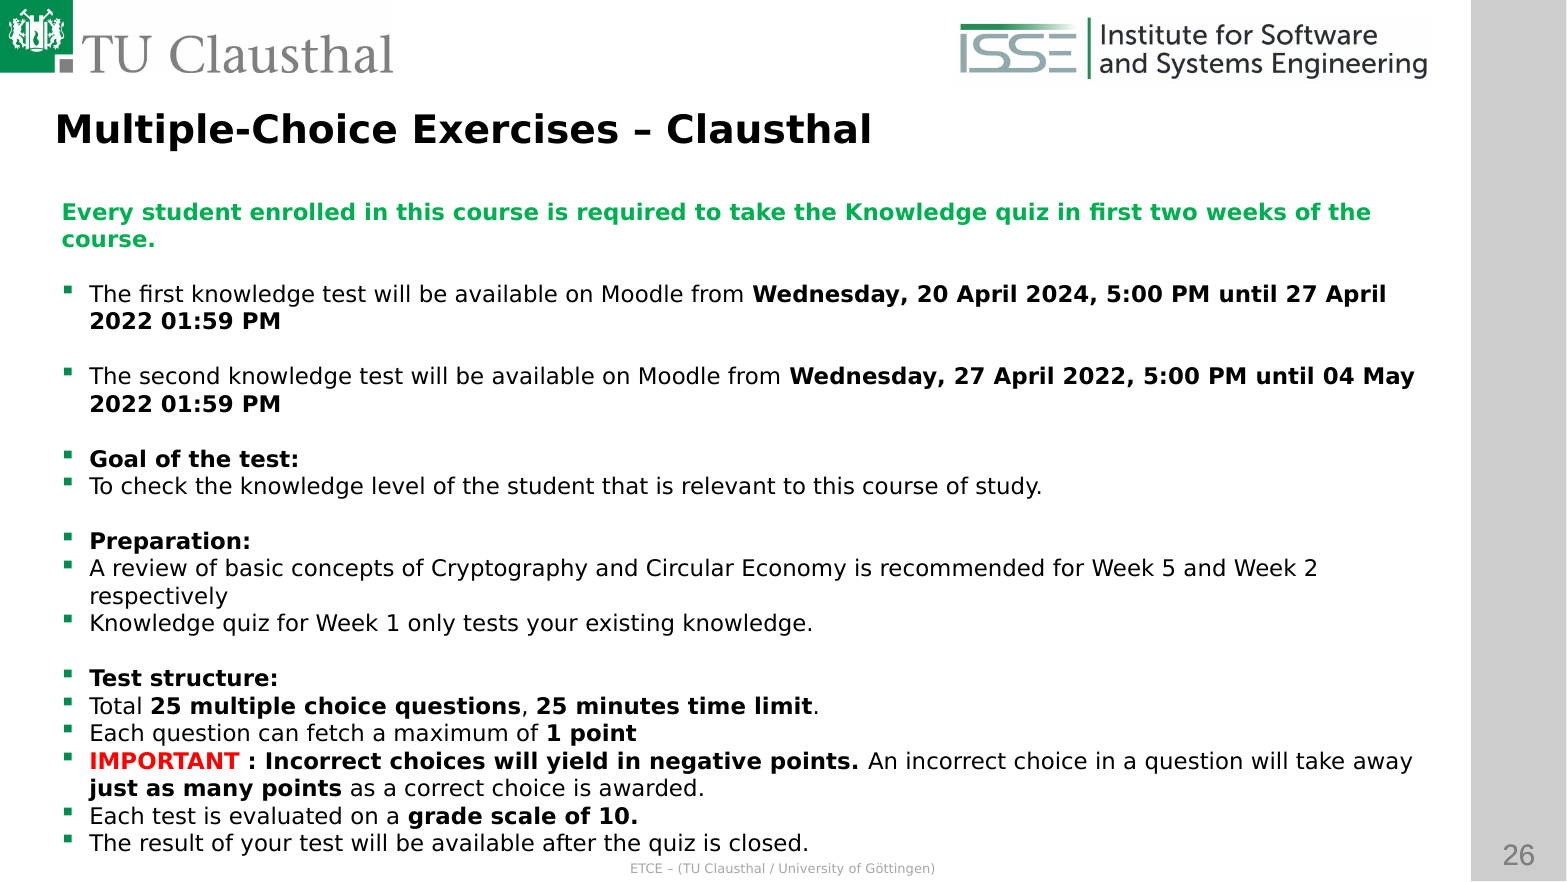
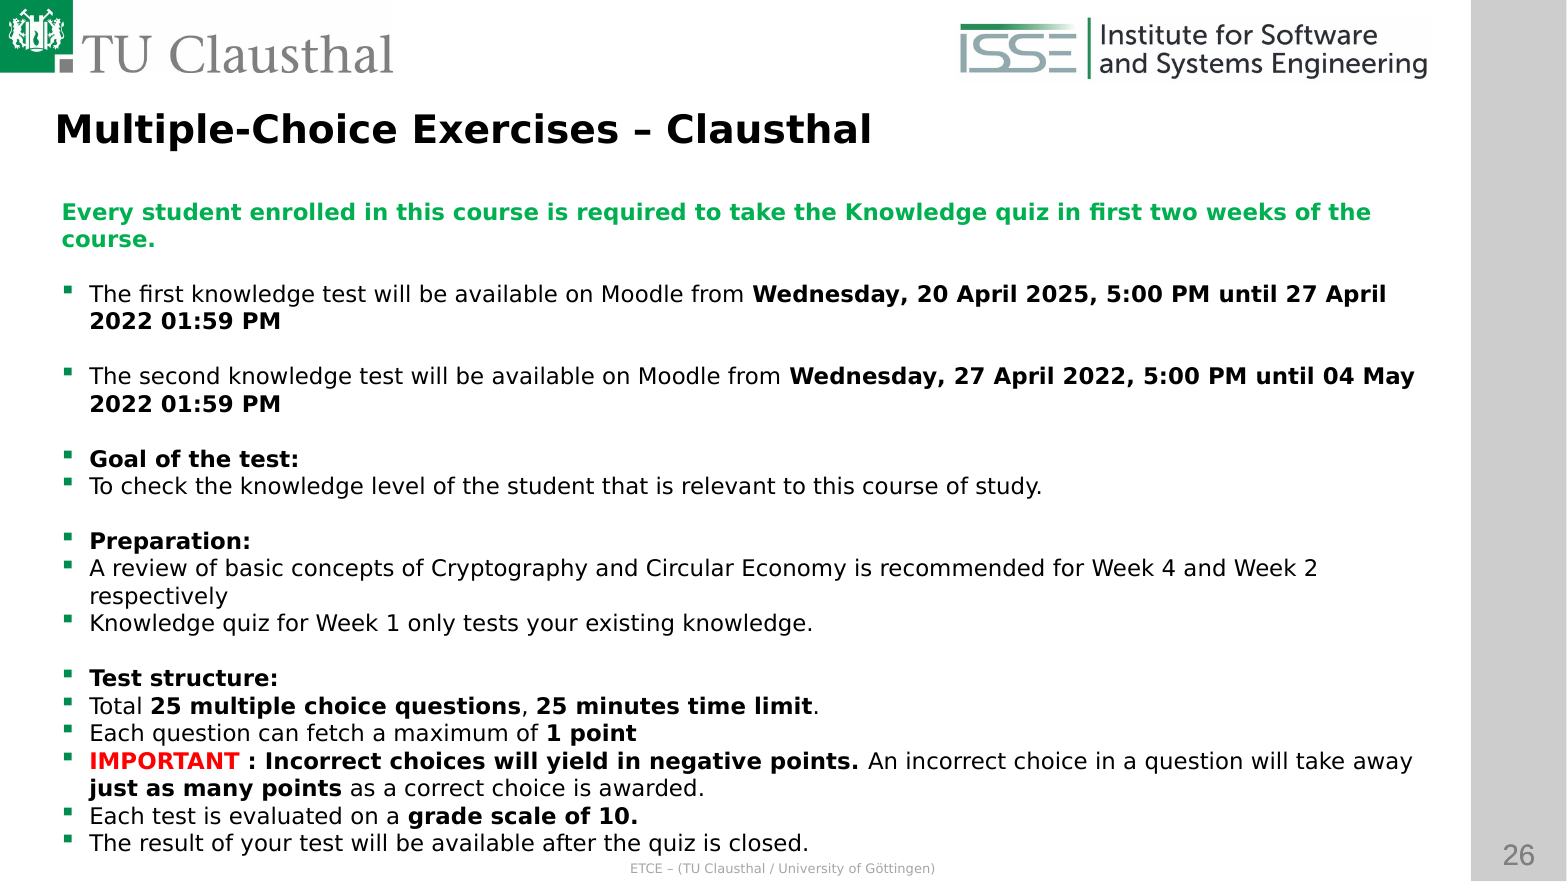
2024: 2024 -> 2025
5: 5 -> 4
